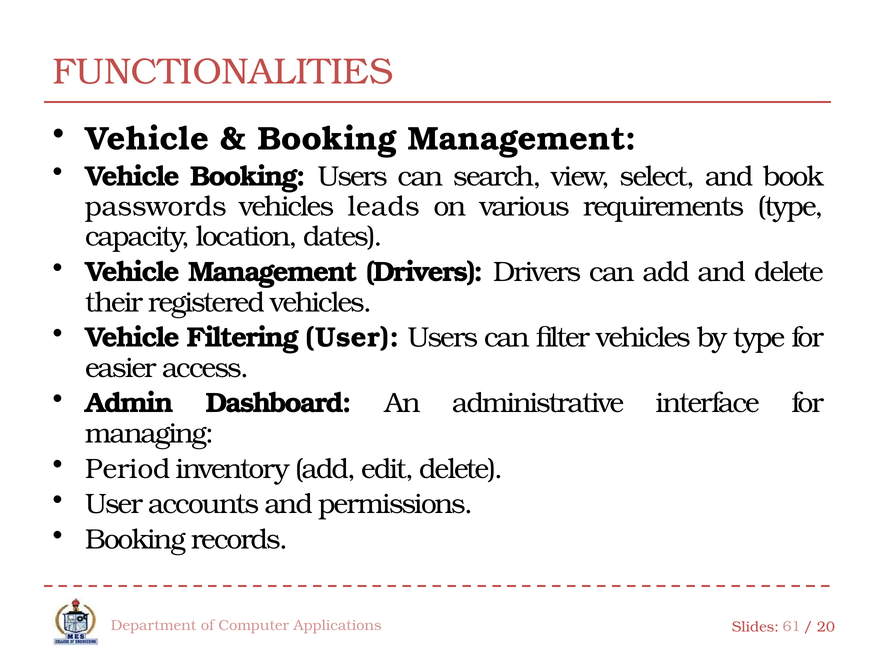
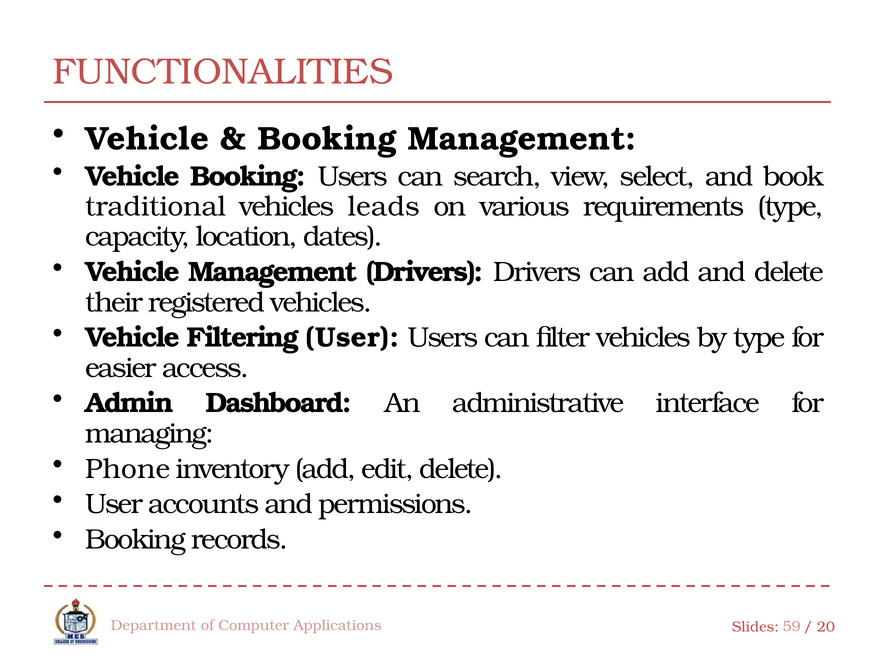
passwords: passwords -> traditional
Period: Period -> Phone
61: 61 -> 59
